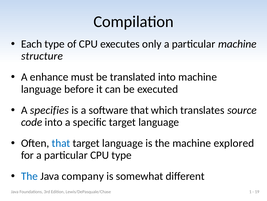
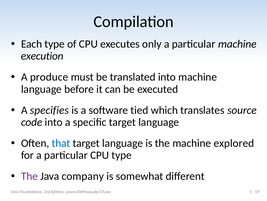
structure: structure -> execution
enhance: enhance -> produce
software that: that -> tied
The at (29, 176) colour: blue -> purple
